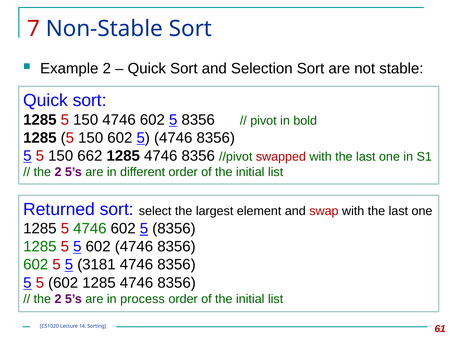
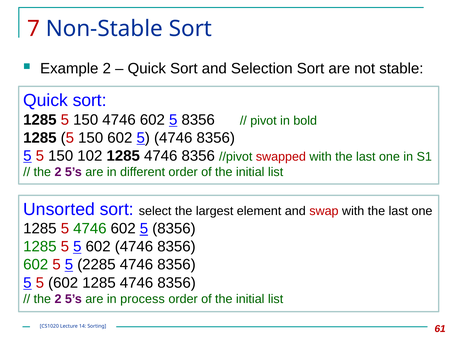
662: 662 -> 102
Returned: Returned -> Unsorted
3181: 3181 -> 2285
